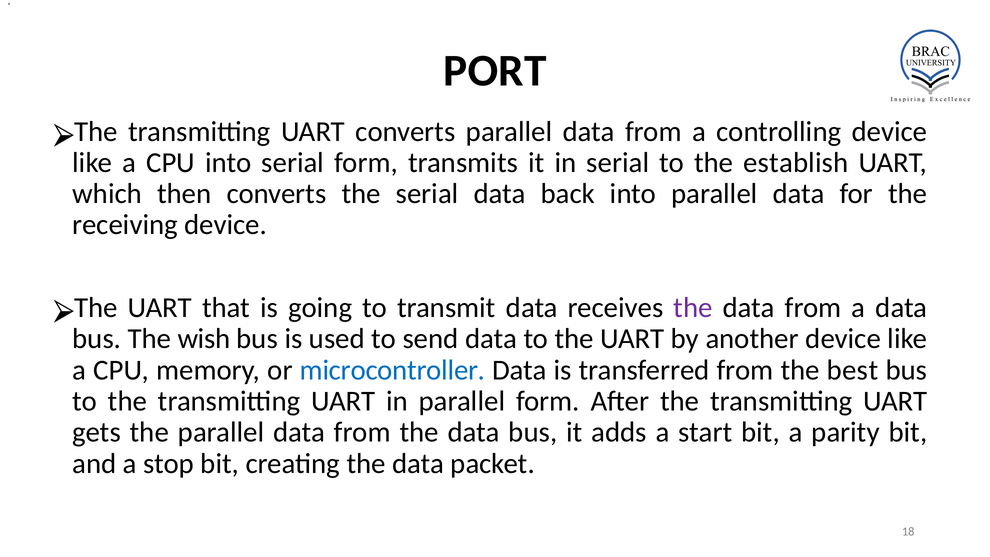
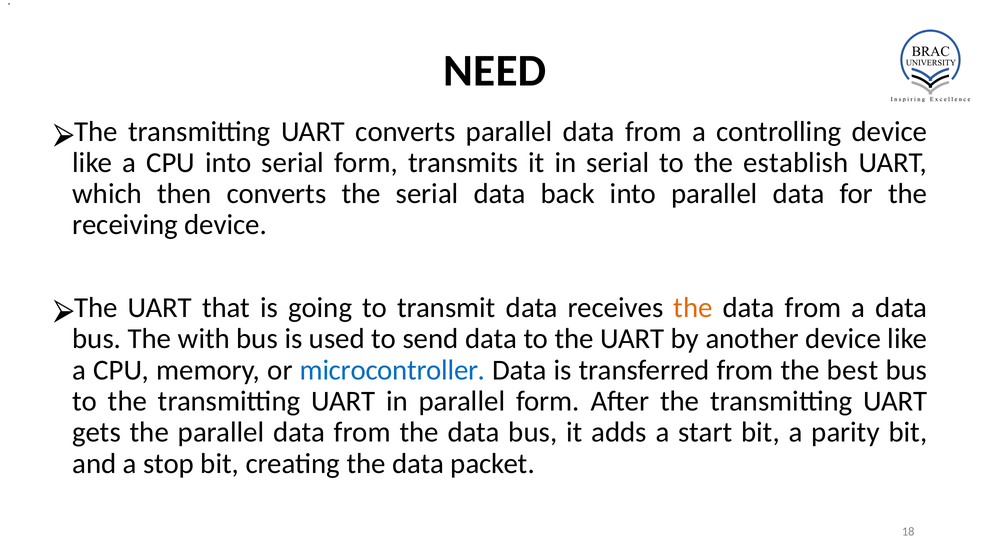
PORT: PORT -> NEED
the at (693, 308) colour: purple -> orange
wish: wish -> with
